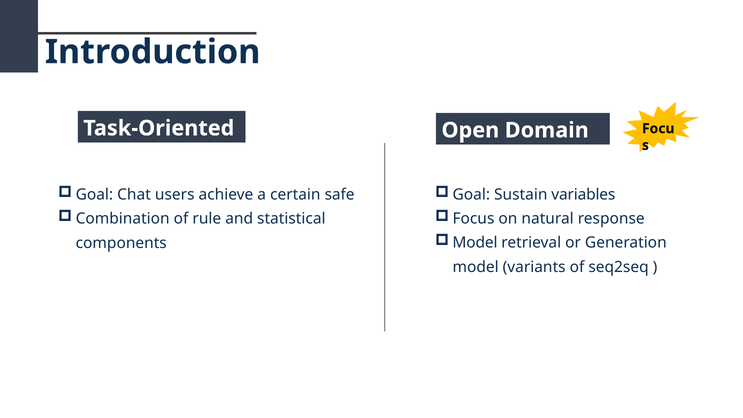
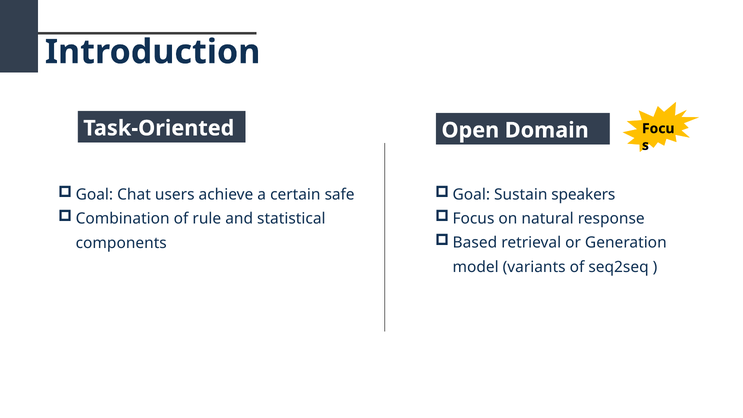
variables: variables -> speakers
Model at (475, 243): Model -> Based
